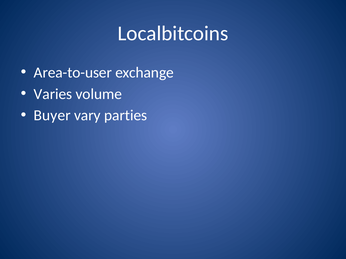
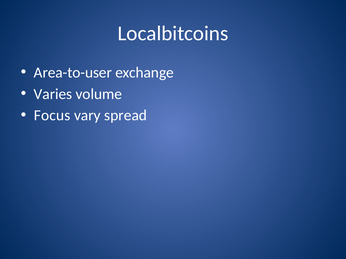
Buyer: Buyer -> Focus
parties: parties -> spread
